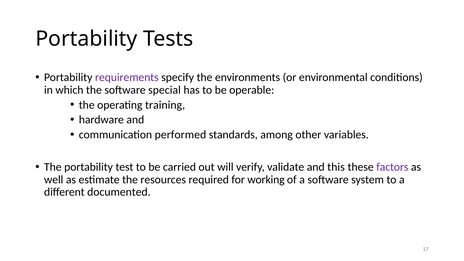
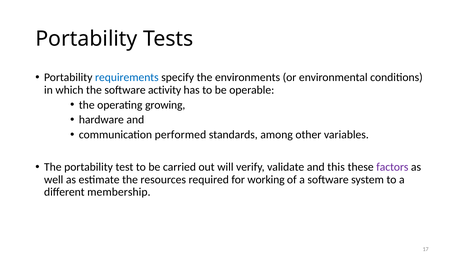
requirements colour: purple -> blue
special: special -> activity
training: training -> growing
documented: documented -> membership
